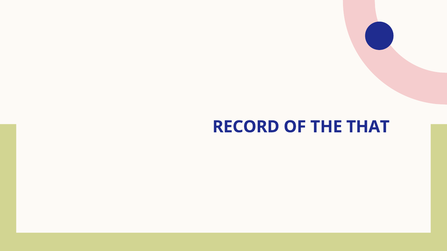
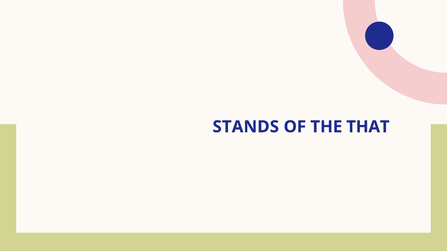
RECORD: RECORD -> STANDS
